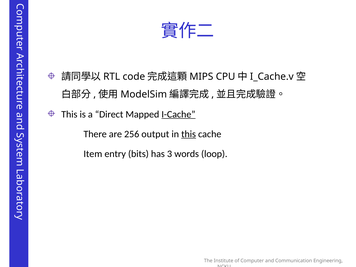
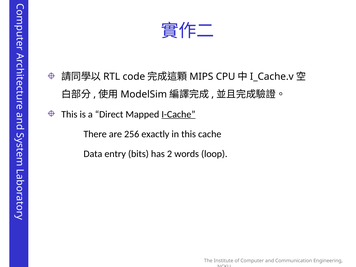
output: output -> exactly
this at (189, 134) underline: present -> none
Item: Item -> Data
3: 3 -> 2
